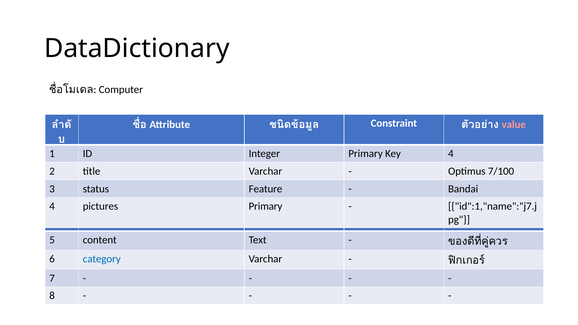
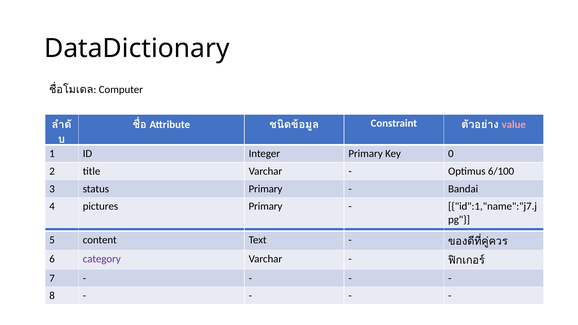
Key 4: 4 -> 0
7/100: 7/100 -> 6/100
status Feature: Feature -> Primary
category colour: blue -> purple
